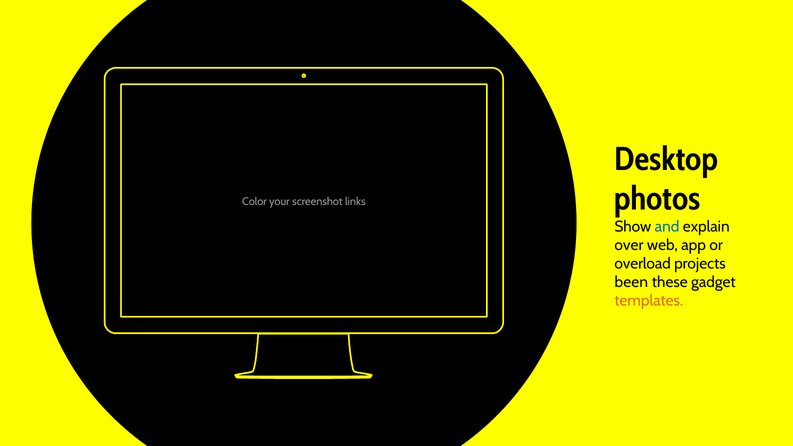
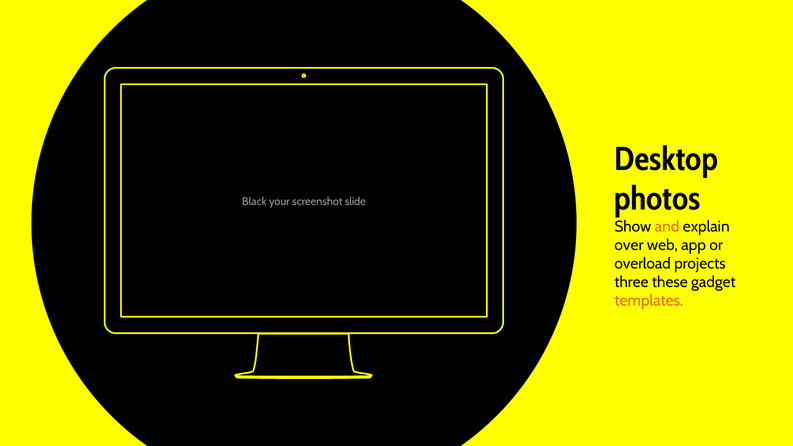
Color: Color -> Black
links: links -> slide
and colour: blue -> orange
been: been -> three
